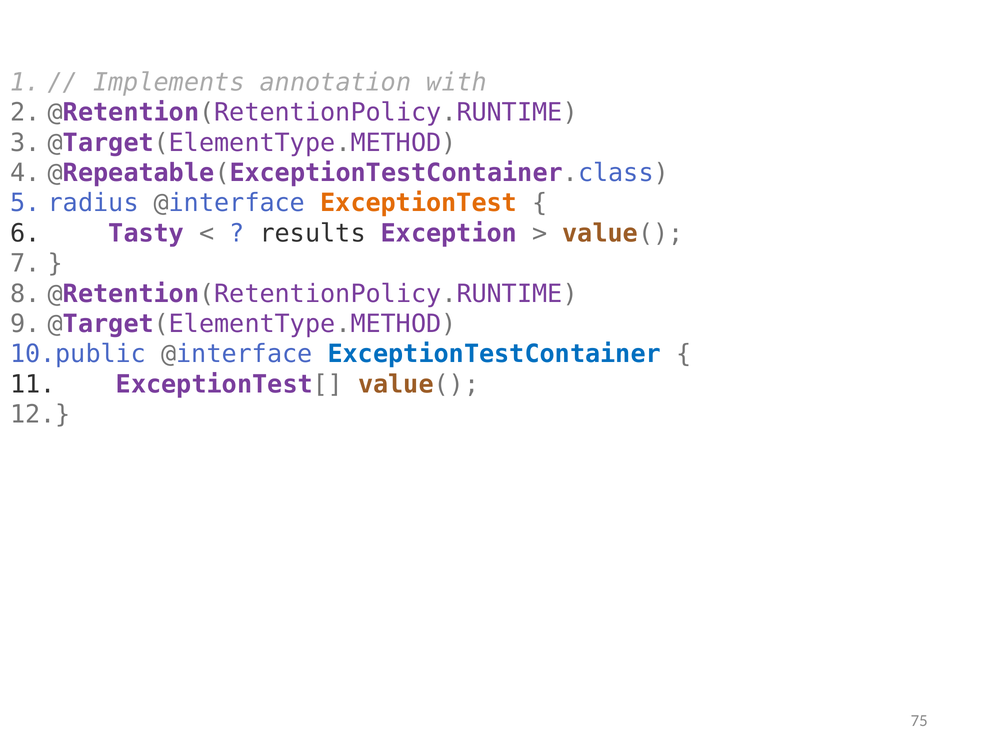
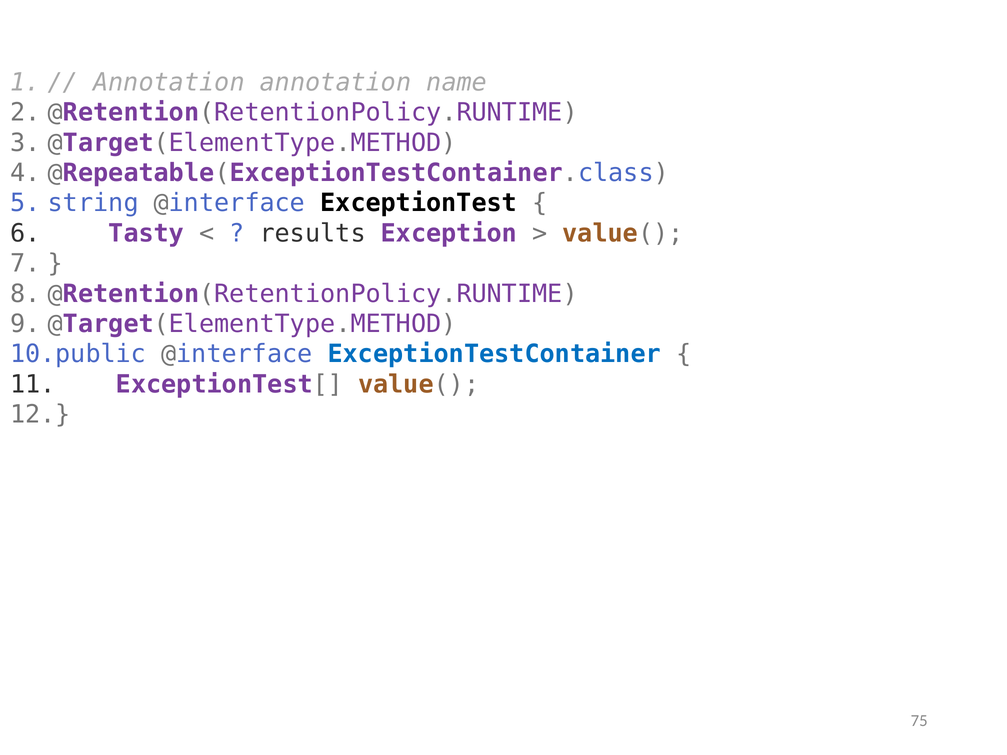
Implements at (169, 82): Implements -> Annotation
with: with -> name
radius: radius -> string
ExceptionTest colour: orange -> black
